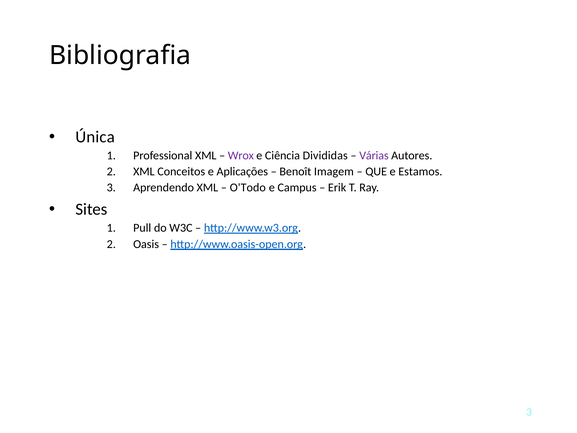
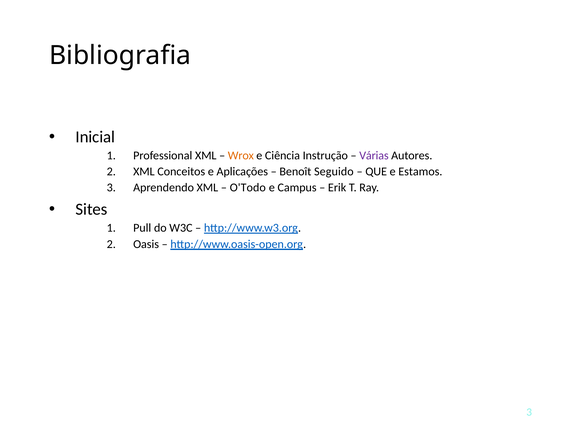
Única: Única -> Inicial
Wrox colour: purple -> orange
Divididas: Divididas -> Instrução
Imagem: Imagem -> Seguido
